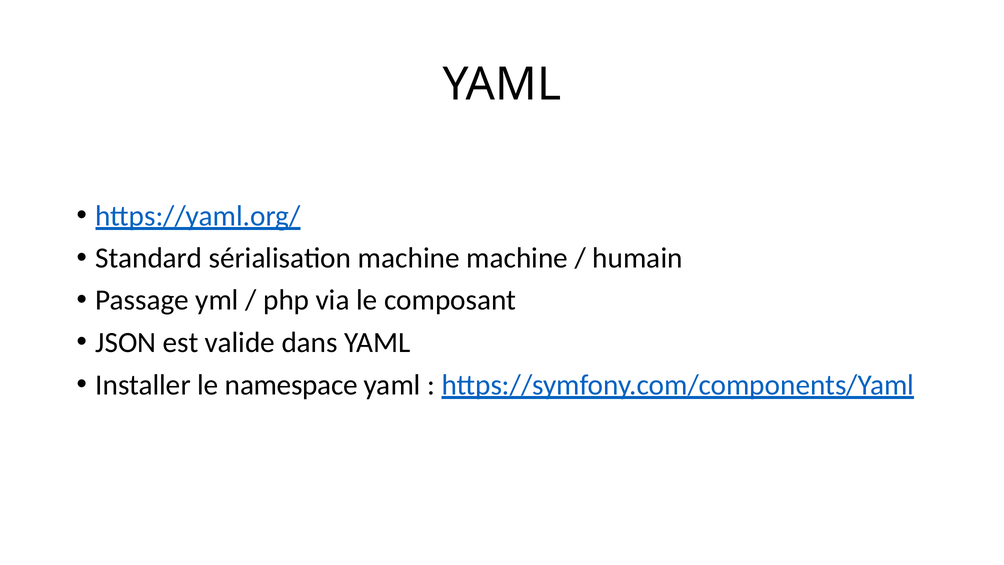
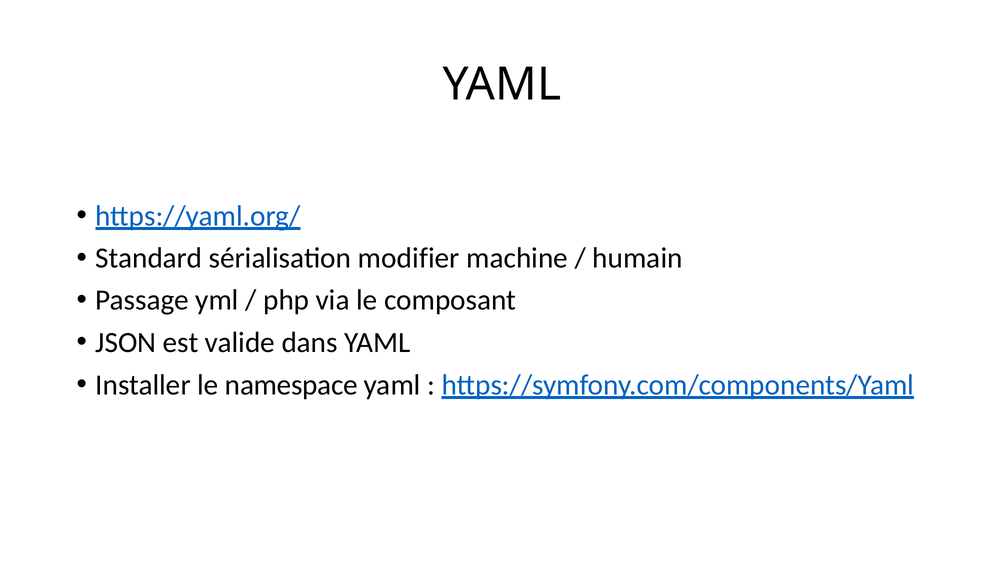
sérialisation machine: machine -> modifier
